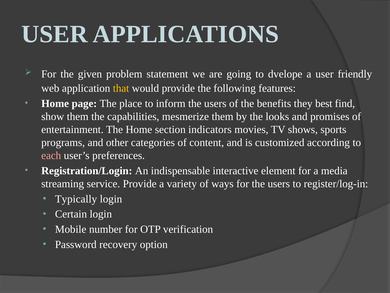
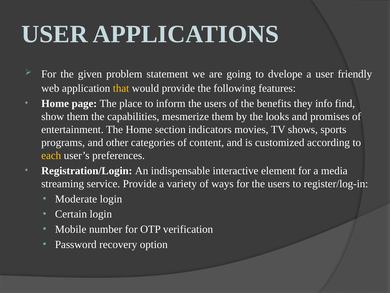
best: best -> info
each colour: pink -> yellow
Typically: Typically -> Moderate
